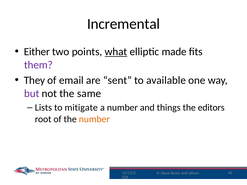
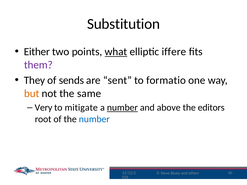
Incremental: Incremental -> Substitution
made: made -> iffere
email: email -> sends
available: available -> formatio
but colour: purple -> orange
Lists: Lists -> Very
number at (122, 108) underline: none -> present
things: things -> above
number at (94, 119) colour: orange -> blue
